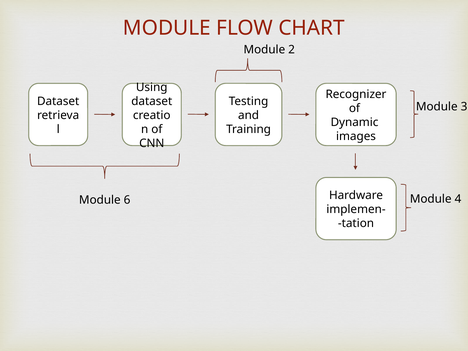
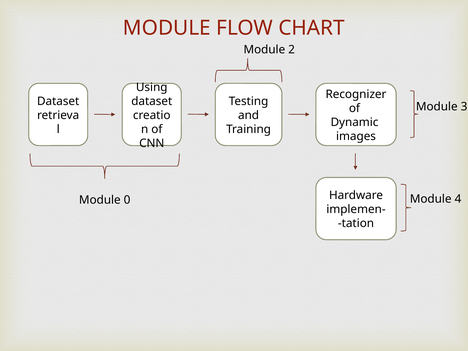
6: 6 -> 0
